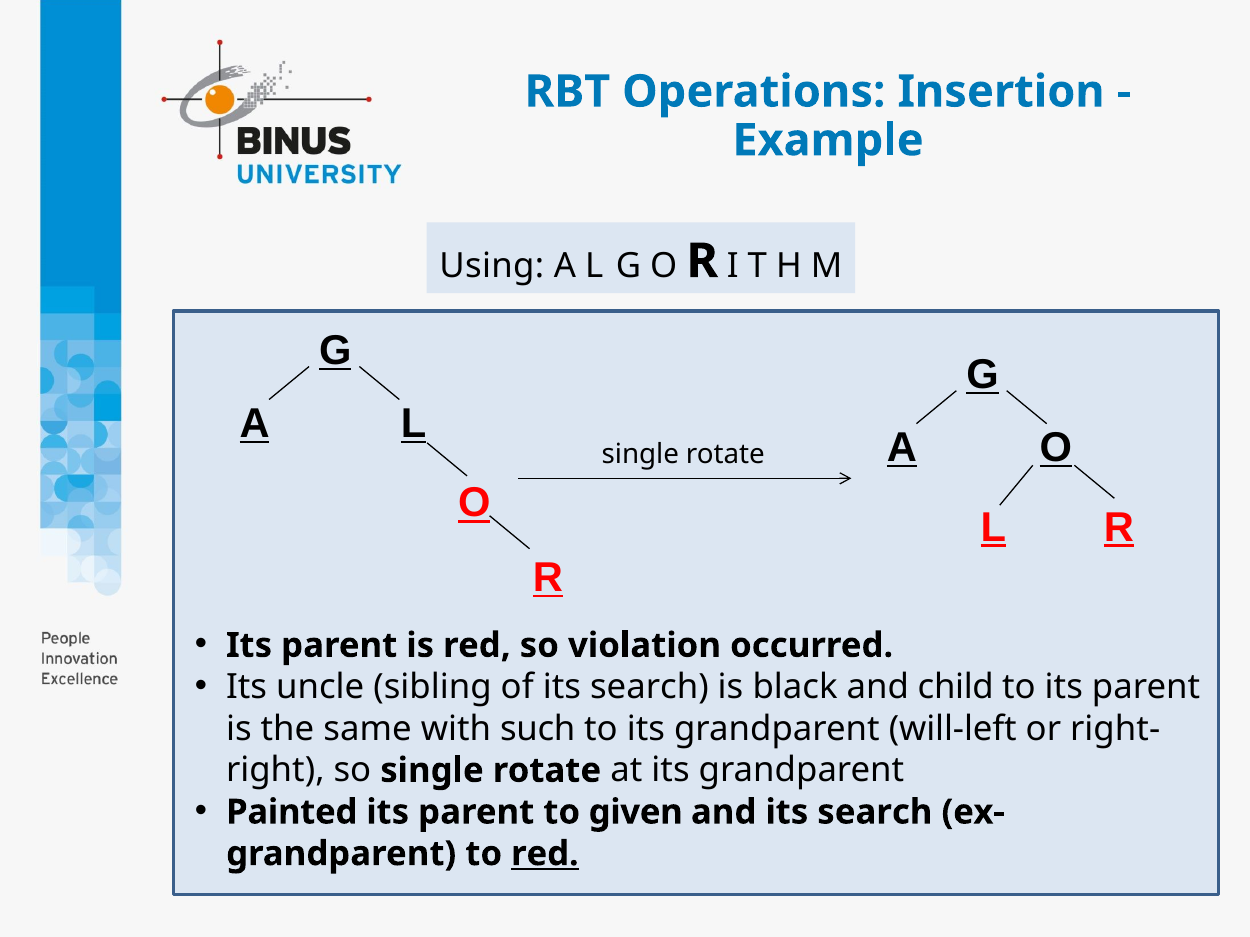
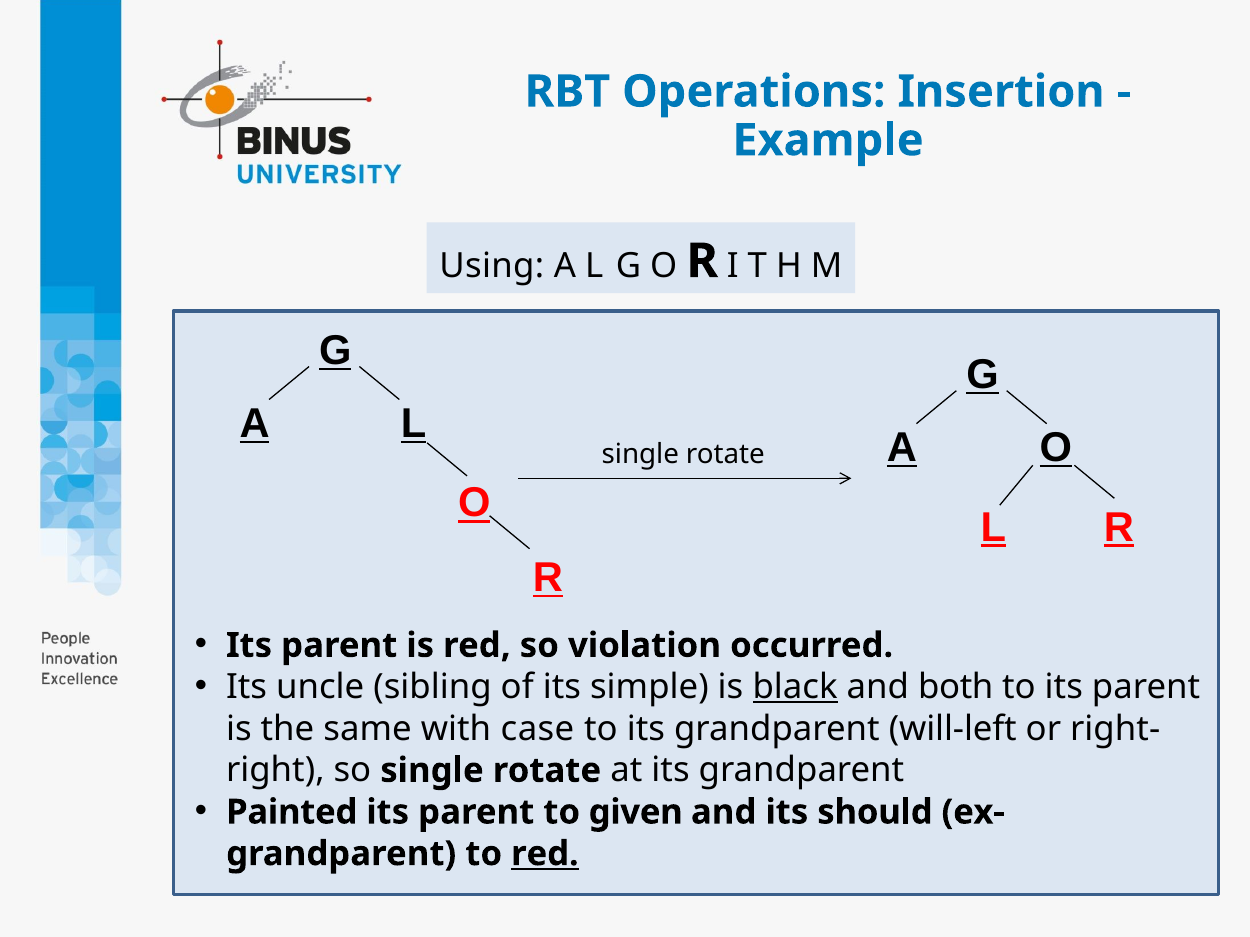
of its search: search -> simple
black underline: none -> present
child: child -> both
such: such -> case
and its search: search -> should
